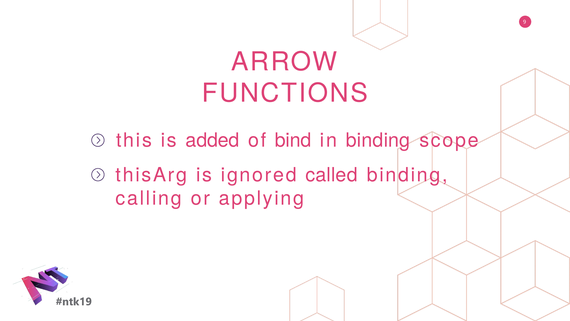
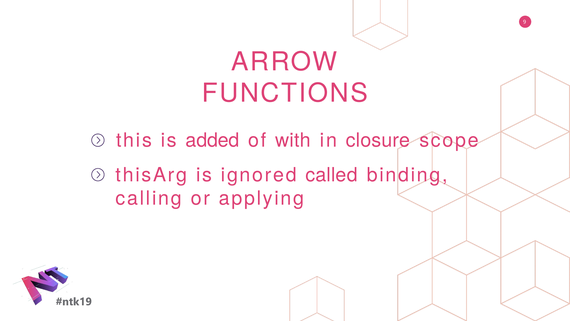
bind: bind -> with
in binding: binding -> closure
